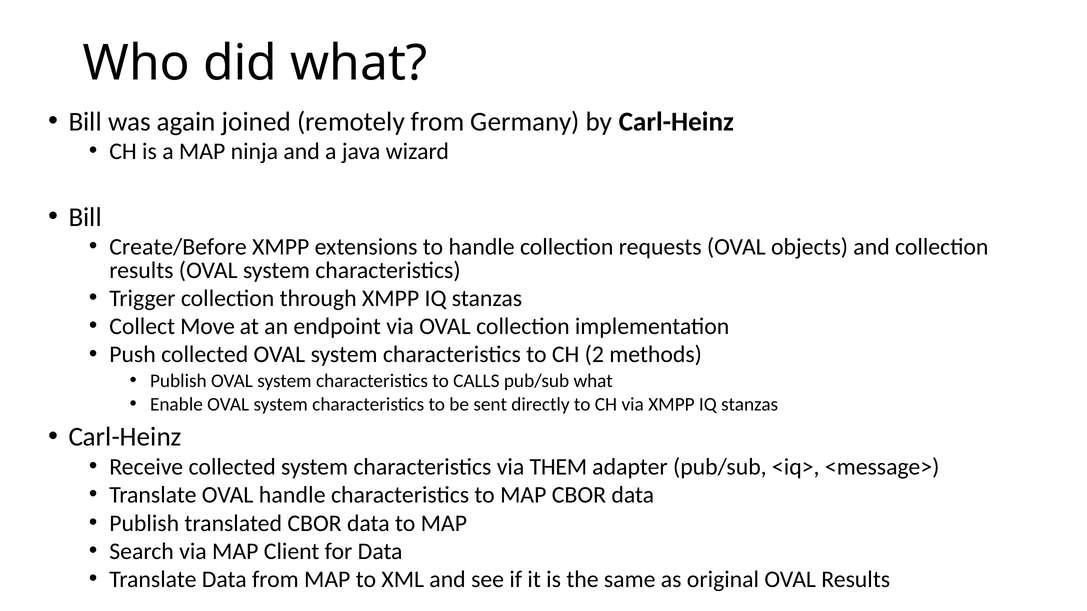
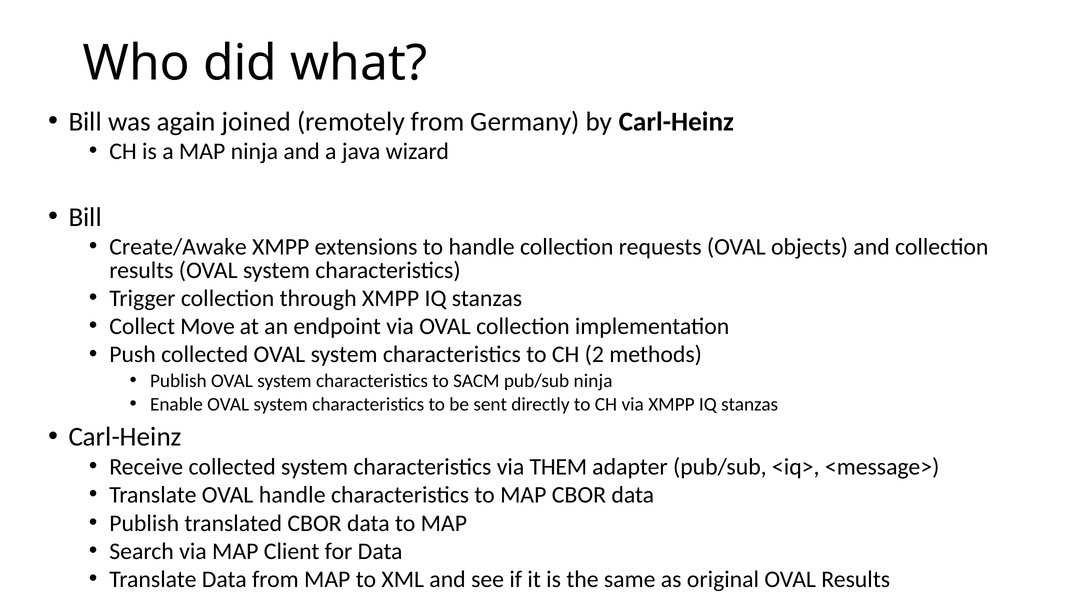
Create/Before: Create/Before -> Create/Awake
CALLS: CALLS -> SACM
pub/sub what: what -> ninja
